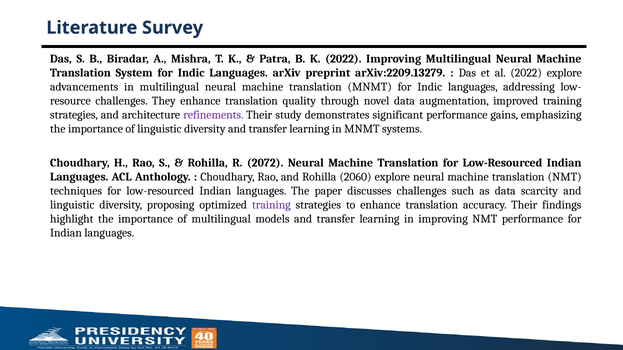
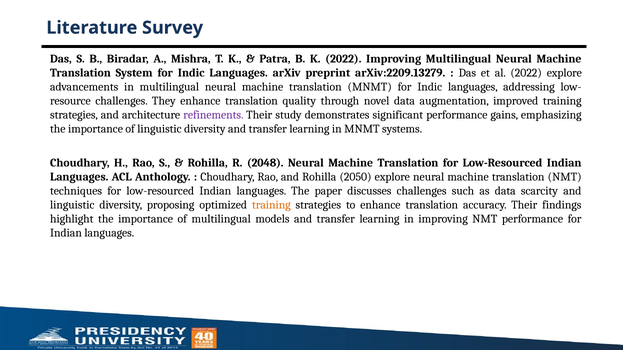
2072: 2072 -> 2048
2060: 2060 -> 2050
training at (271, 205) colour: purple -> orange
